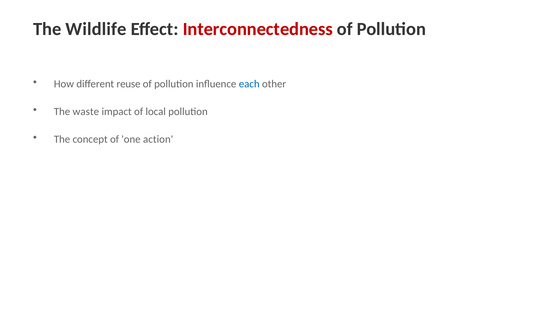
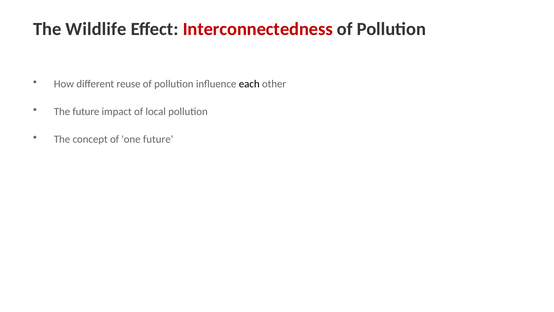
each colour: blue -> black
The waste: waste -> future
one action: action -> future
